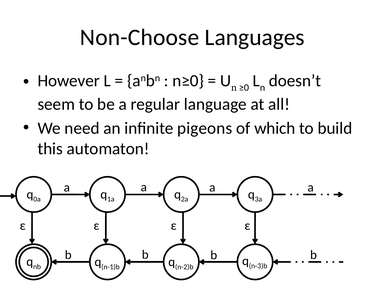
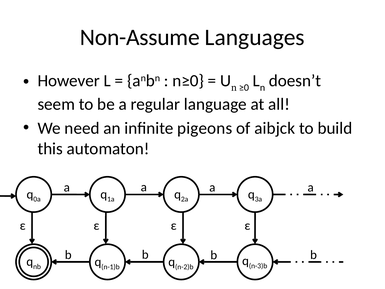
Non-Choose: Non-Choose -> Non-Assume
which: which -> aibjck
